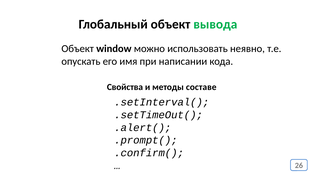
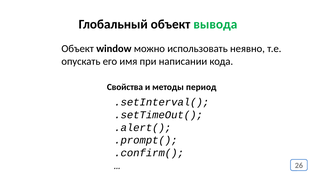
составе: составе -> период
